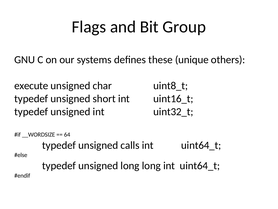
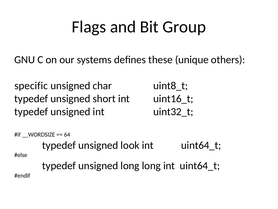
execute: execute -> specific
calls: calls -> look
